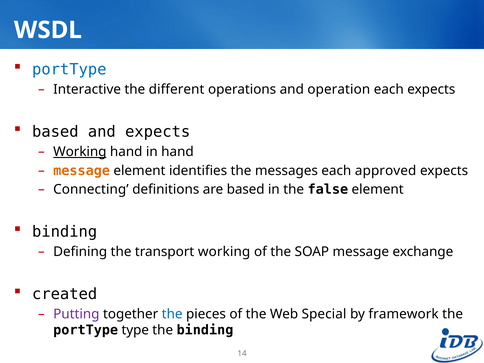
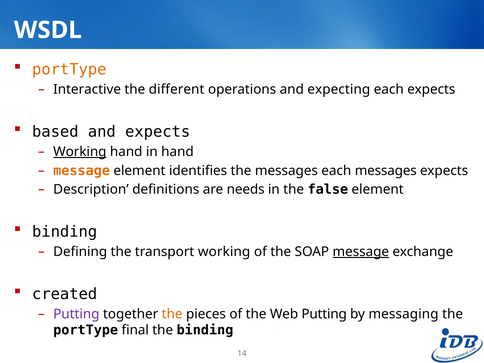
portType at (69, 70) colour: blue -> orange
operation: operation -> expecting
each approved: approved -> messages
Connecting: Connecting -> Description
are based: based -> needs
message at (361, 252) underline: none -> present
the at (172, 314) colour: blue -> orange
Web Special: Special -> Putting
framework: framework -> messaging
type: type -> final
